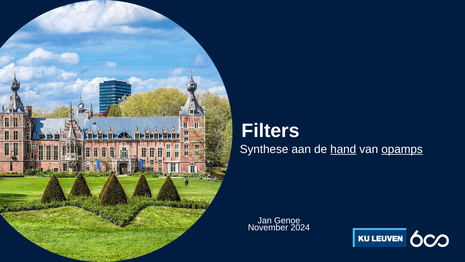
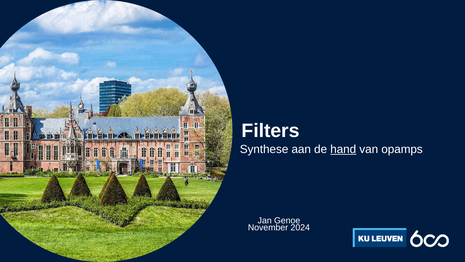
opamps underline: present -> none
